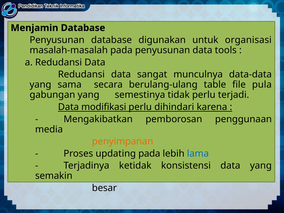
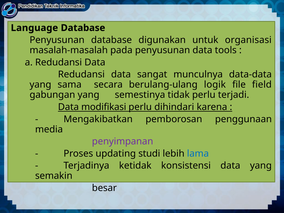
Menjamin: Menjamin -> Language
table: table -> logik
pula: pula -> field
penyimpanan colour: orange -> purple
updating pada: pada -> studi
